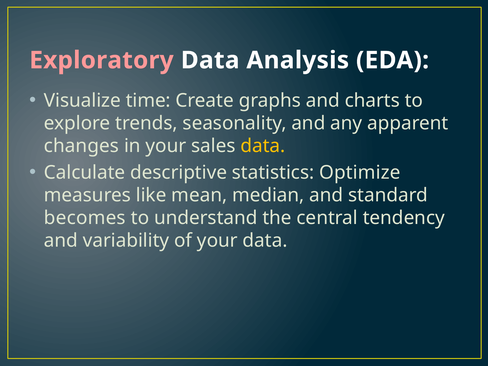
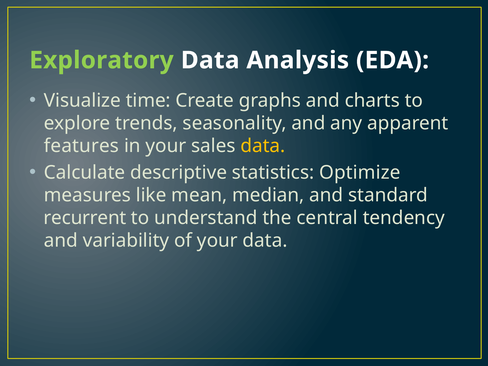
Exploratory colour: pink -> light green
changes: changes -> features
becomes: becomes -> recurrent
